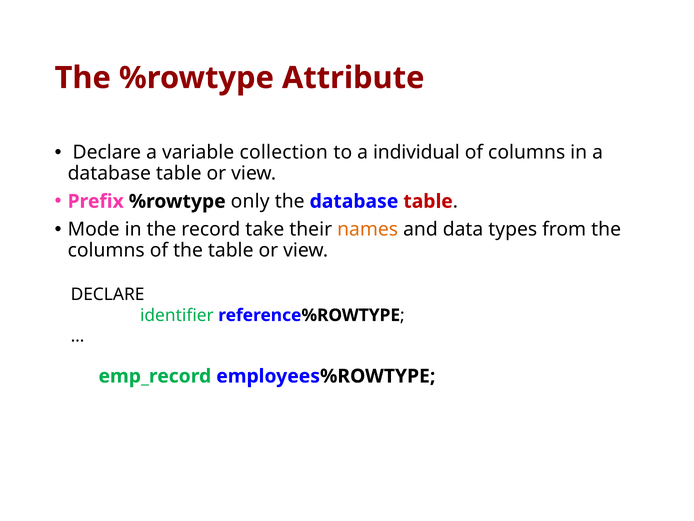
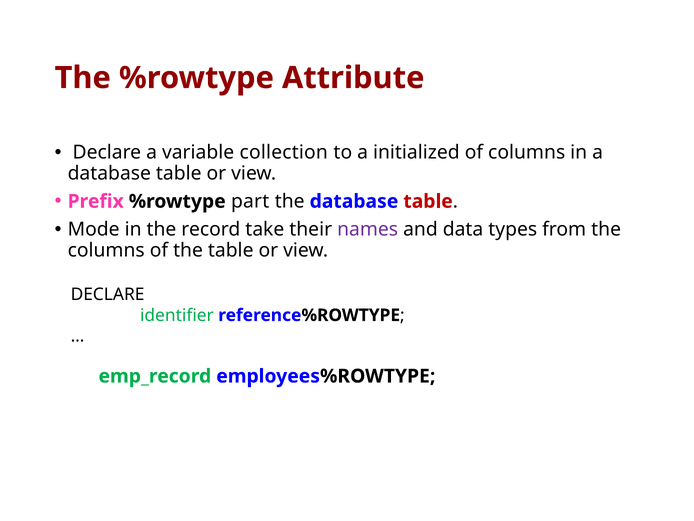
individual: individual -> initialized
only: only -> part
names colour: orange -> purple
